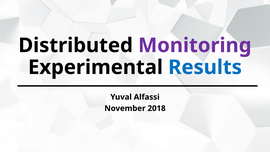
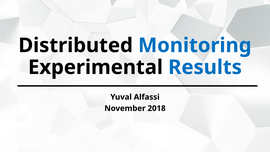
Monitoring colour: purple -> blue
